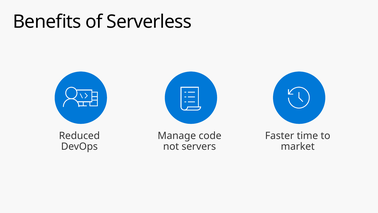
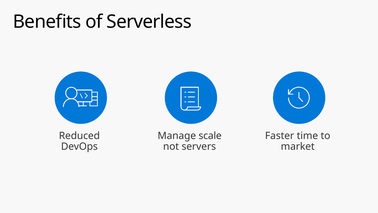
code: code -> scale
